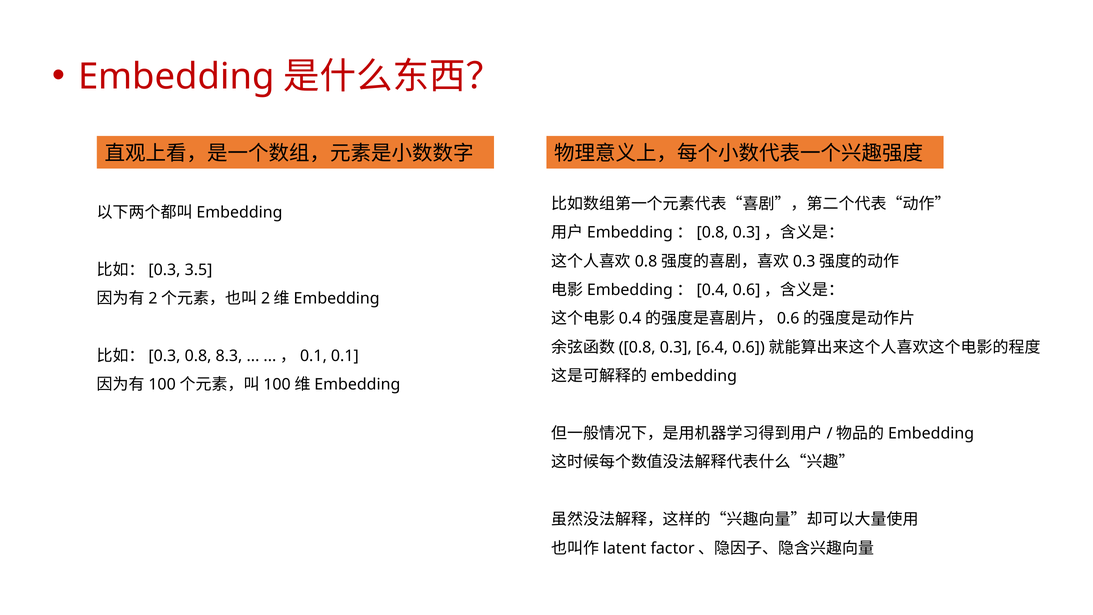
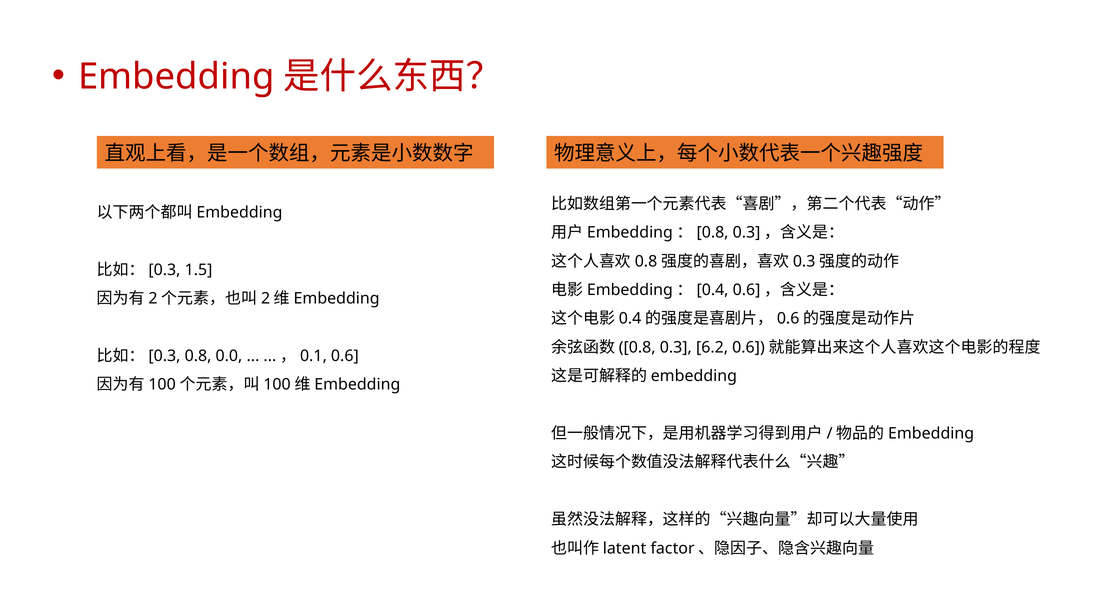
3.5: 3.5 -> 1.5
6.4: 6.4 -> 6.2
8.3: 8.3 -> 0.0
0.1 at (345, 356): 0.1 -> 0.6
